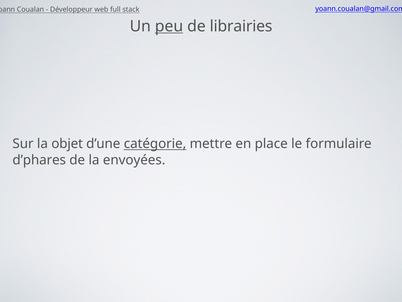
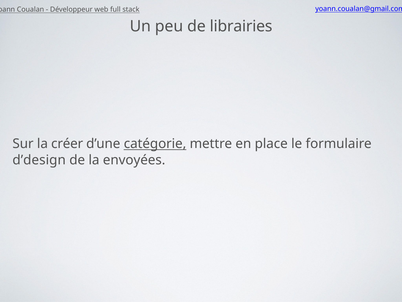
peu underline: present -> none
objet: objet -> créer
d’phares: d’phares -> d’design
